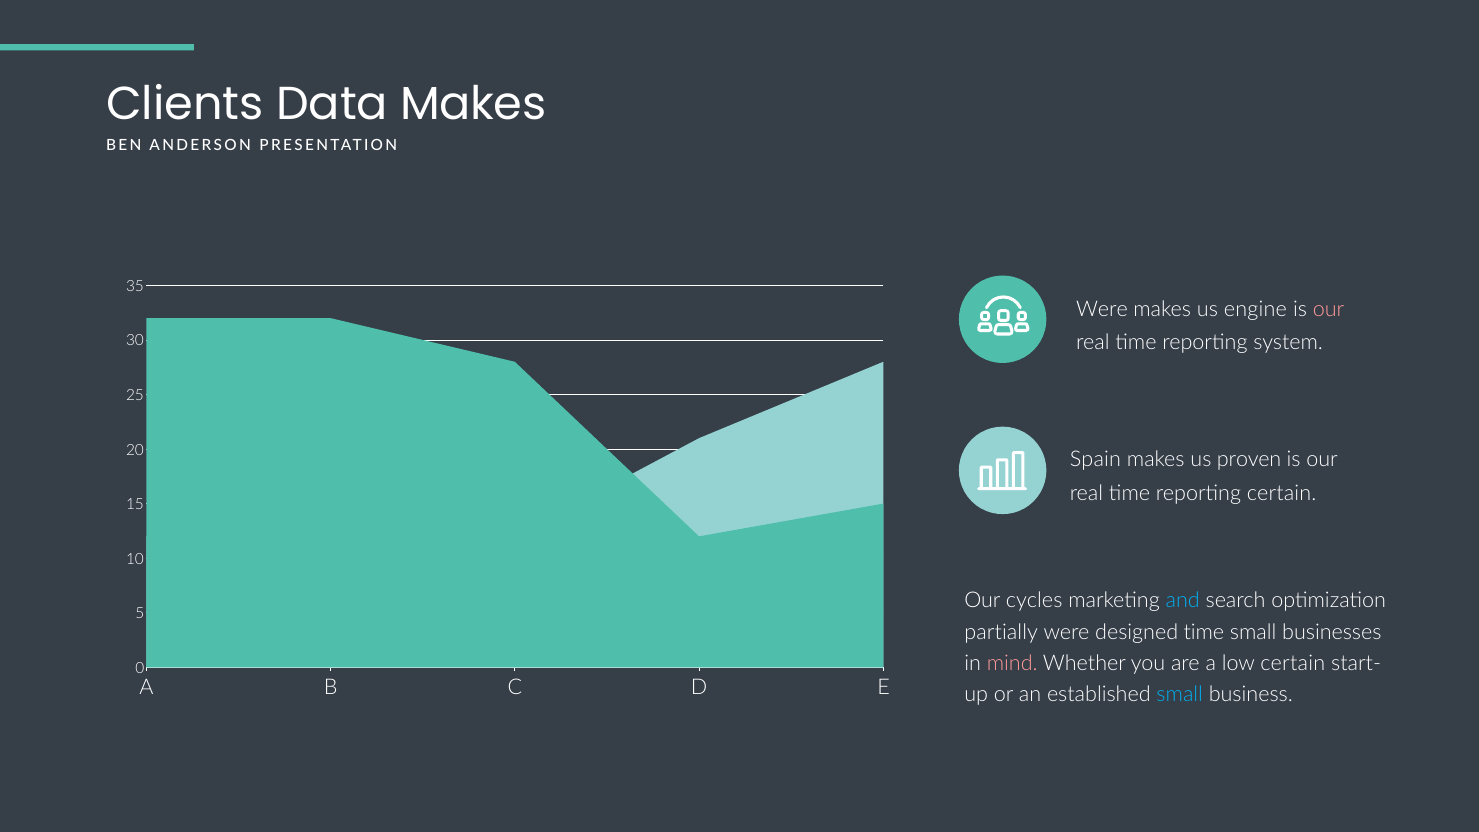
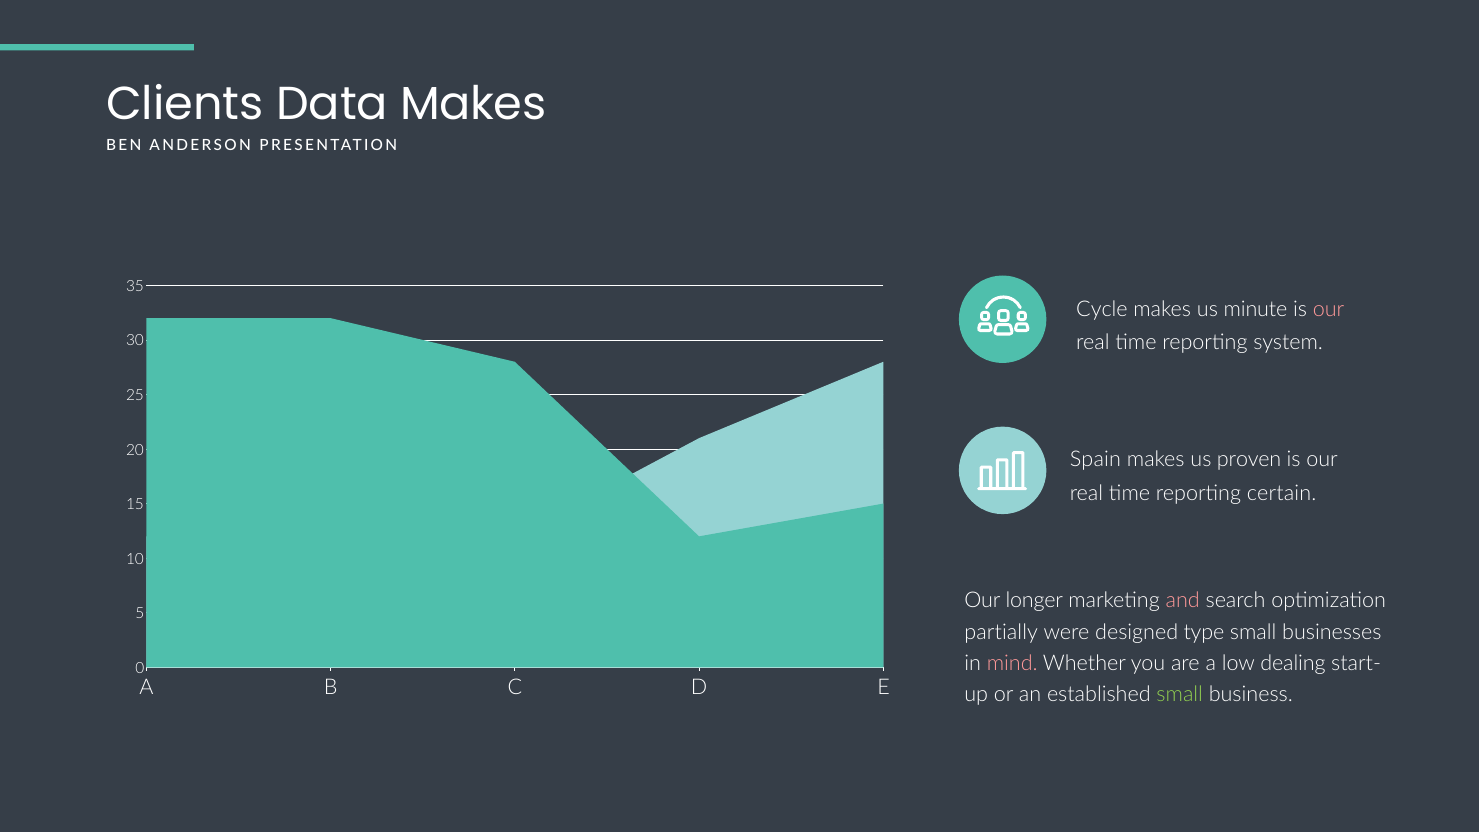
Were at (1102, 309): Were -> Cycle
engine: engine -> minute
cycles: cycles -> longer
and colour: light blue -> pink
designed time: time -> type
low certain: certain -> dealing
small at (1180, 695) colour: light blue -> light green
